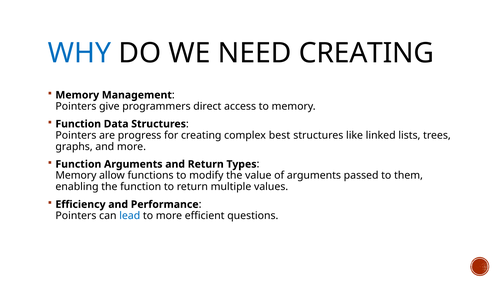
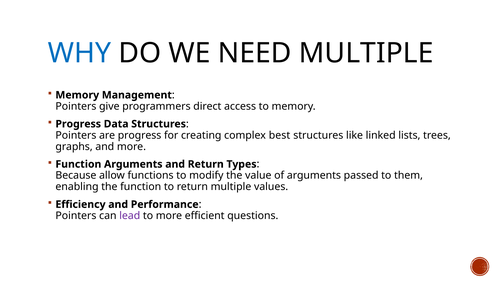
NEED CREATING: CREATING -> MULTIPLE
Function at (78, 124): Function -> Progress
Memory at (76, 175): Memory -> Because
lead colour: blue -> purple
